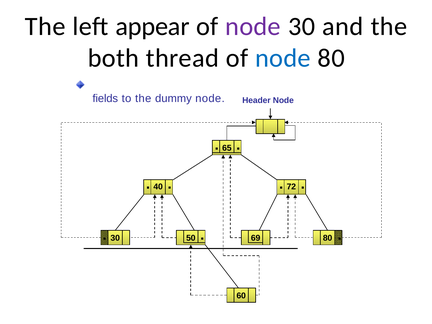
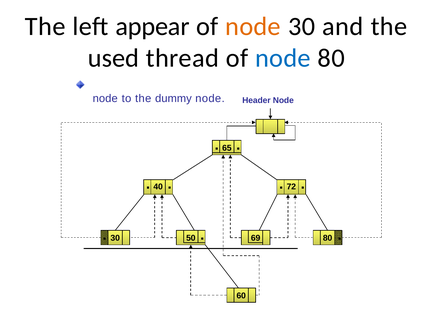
node at (253, 26) colour: purple -> orange
both: both -> used
fields at (105, 98): fields -> node
